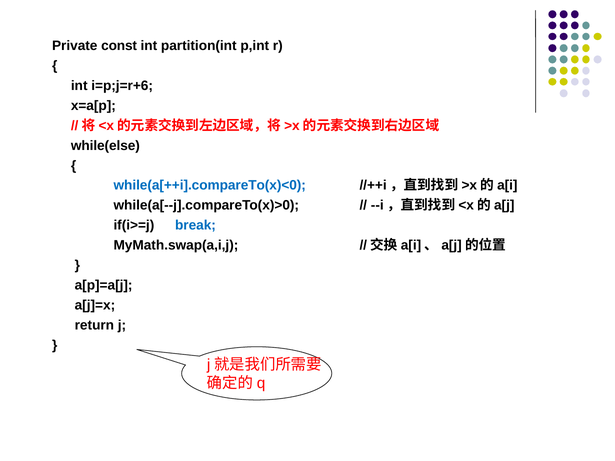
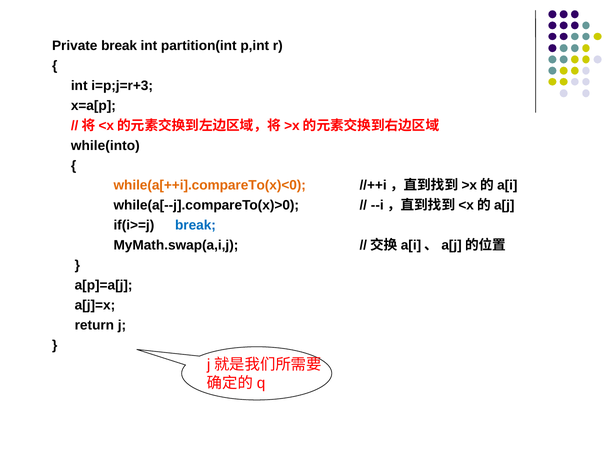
Private const: const -> break
i=p;j=r+6: i=p;j=r+6 -> i=p;j=r+3
while(else: while(else -> while(into
while(a[++i].compareTo(x)<0 colour: blue -> orange
